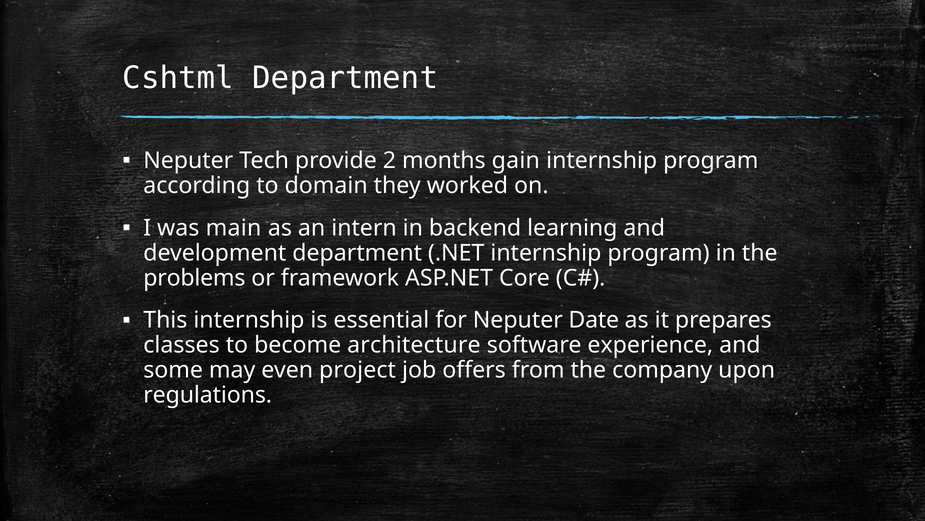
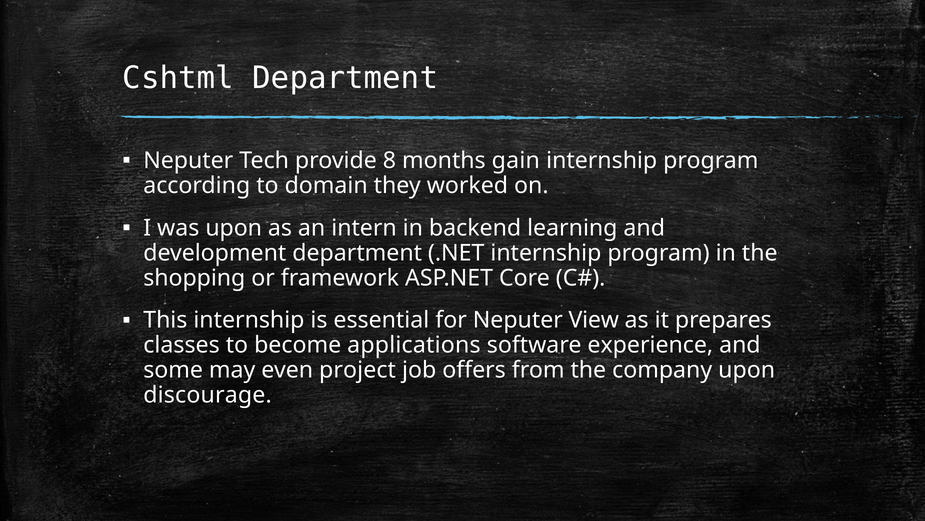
2: 2 -> 8
was main: main -> upon
problems: problems -> shopping
Date: Date -> View
architecture: architecture -> applications
regulations: regulations -> discourage
